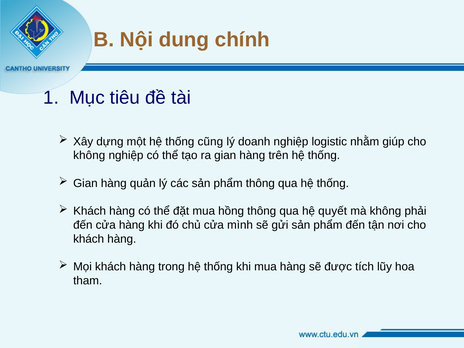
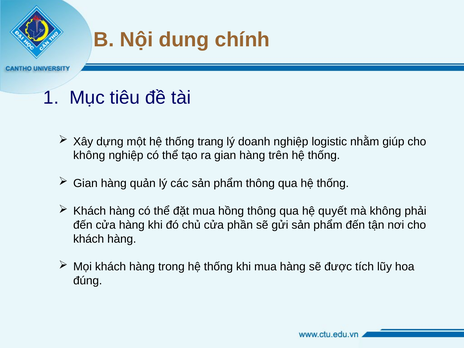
cũng: cũng -> trang
mình: mình -> phần
tham: tham -> đúng
